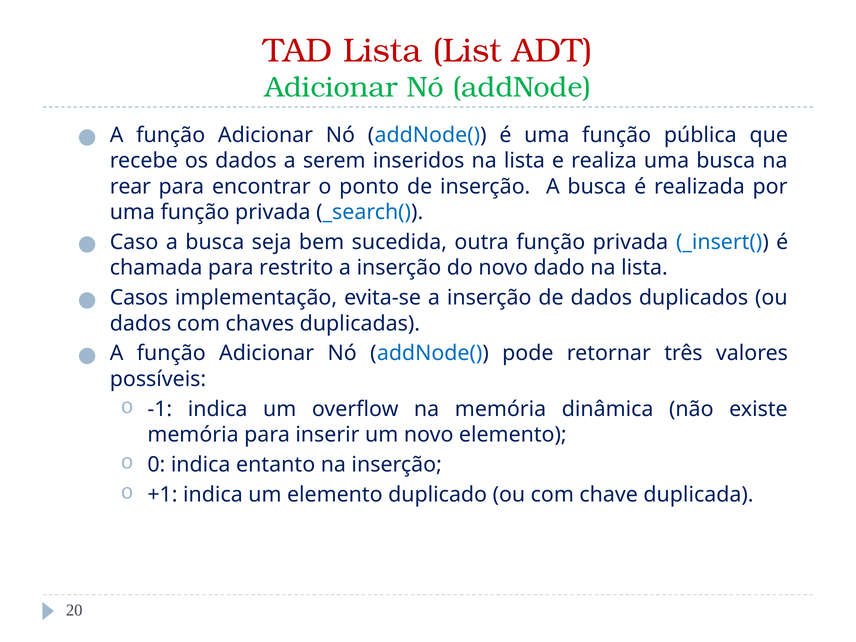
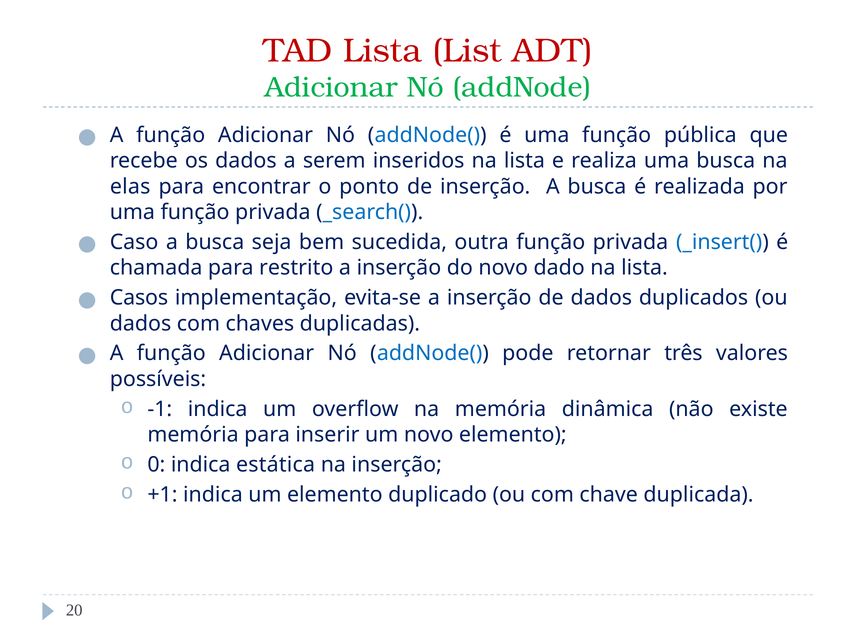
rear: rear -> elas
entanto: entanto -> estática
